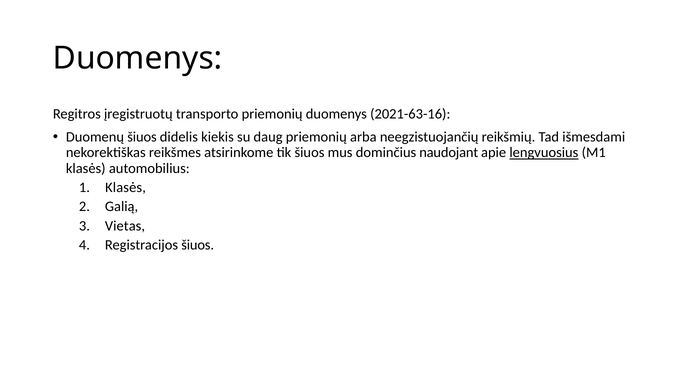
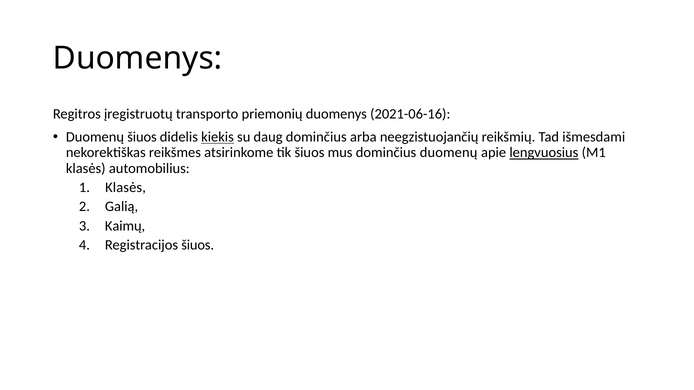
2021-63-16: 2021-63-16 -> 2021-06-16
kiekis underline: none -> present
daug priemonių: priemonių -> dominčius
dominčius naudojant: naudojant -> duomenų
Vietas: Vietas -> Kaimų
